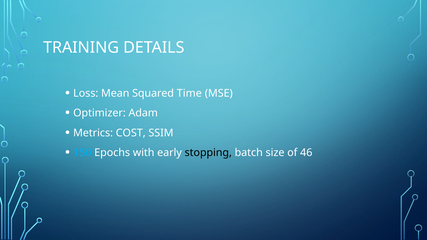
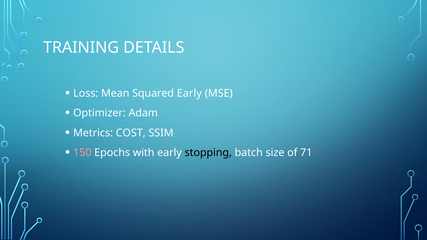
Squared Time: Time -> Early
150 colour: light blue -> pink
46: 46 -> 71
